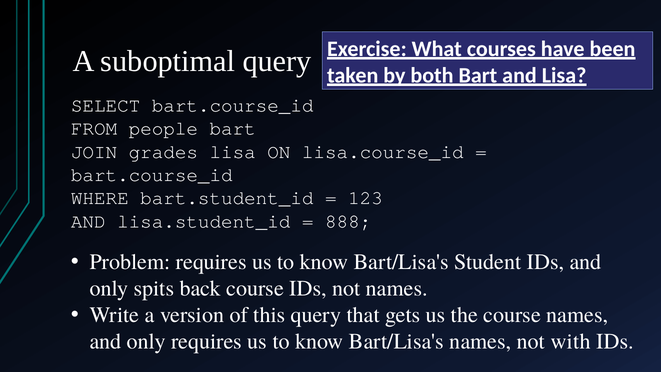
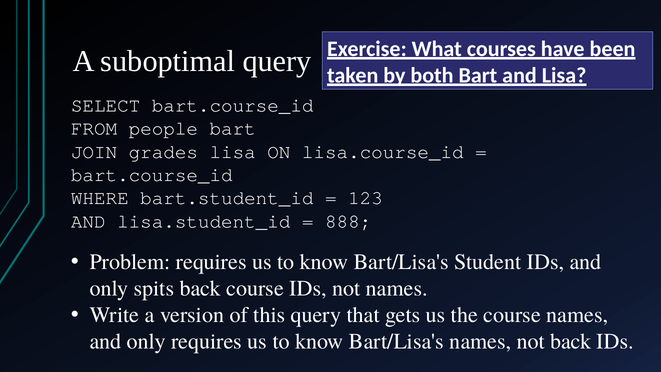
not with: with -> back
